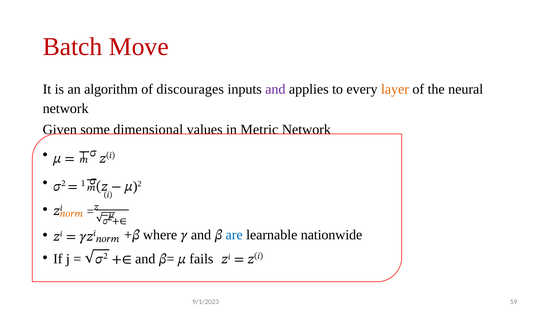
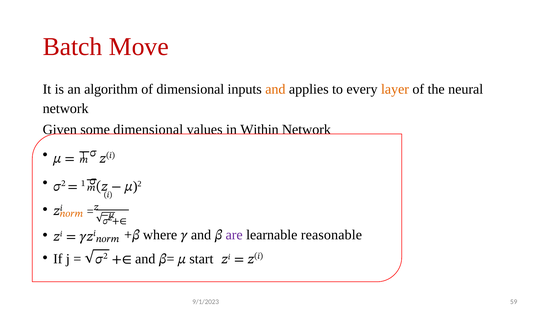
of discourages: discourages -> dimensional
and at (275, 89) colour: purple -> orange
Metric: Metric -> Within
are colour: blue -> purple
nationwide: nationwide -> reasonable
fails: fails -> start
